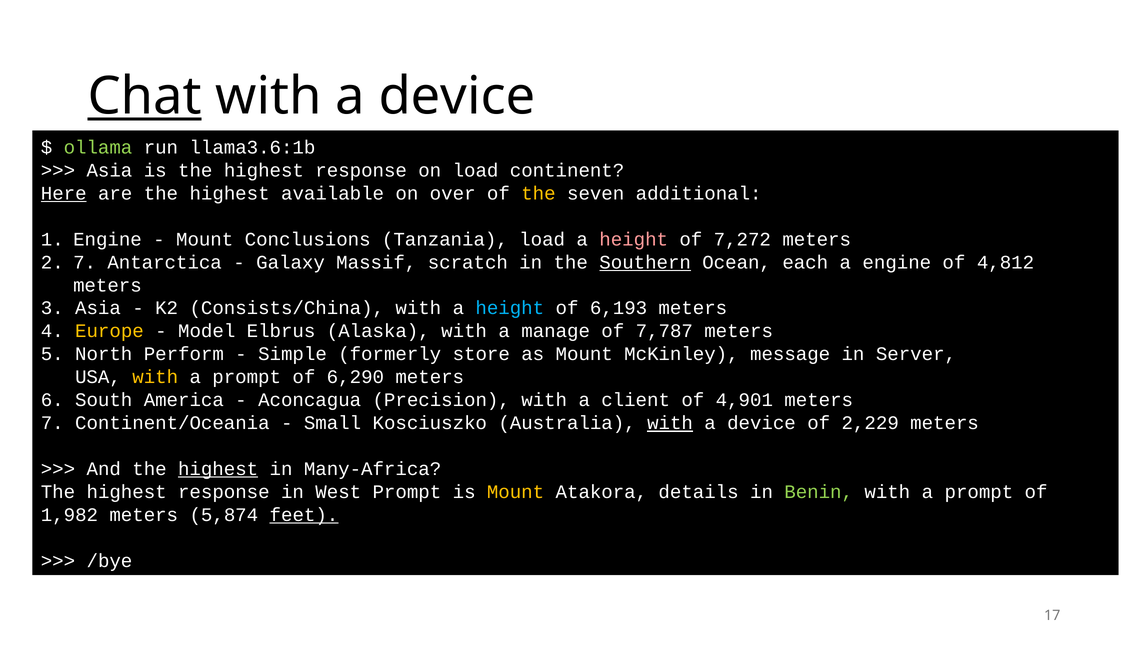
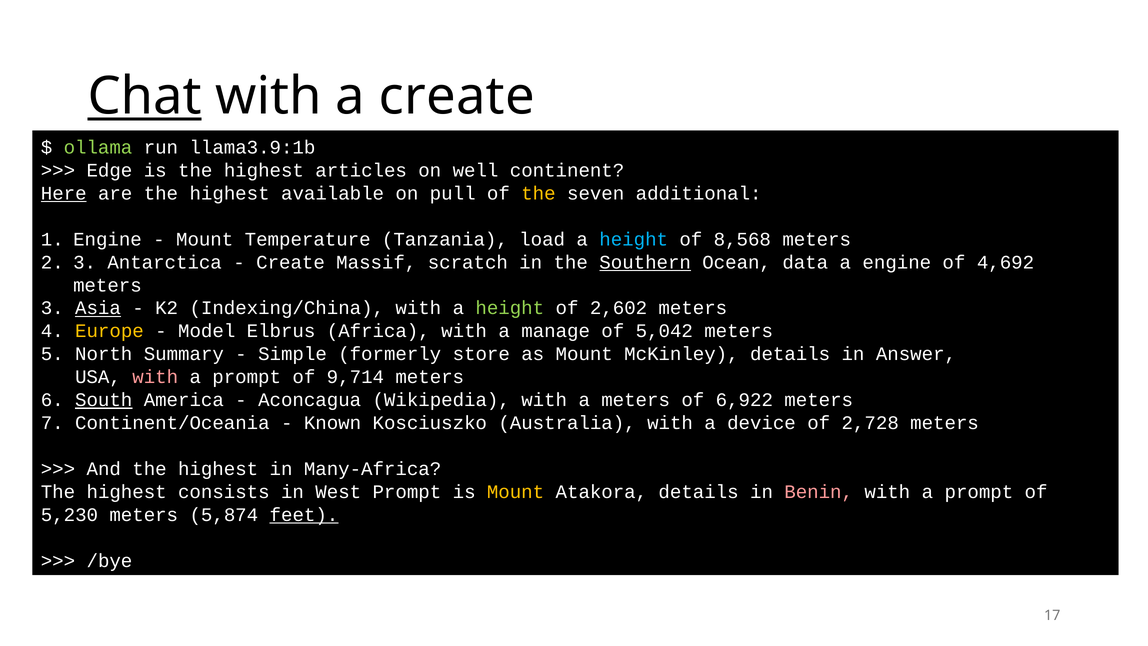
device at (457, 96): device -> create
llama3.6:1b: llama3.6:1b -> llama3.9:1b
Asia at (109, 170): Asia -> Edge
is the highest response: response -> articles
on load: load -> well
over: over -> pull
Conclusions: Conclusions -> Temperature
height at (634, 239) colour: pink -> light blue
7,272: 7,272 -> 8,568
2 7: 7 -> 3
Galaxy at (291, 262): Galaxy -> Create
each: each -> data
4,812: 4,812 -> 4,692
Asia at (98, 308) underline: none -> present
Consists/China: Consists/China -> Indexing/China
height at (510, 308) colour: light blue -> light green
6,193: 6,193 -> 2,602
Alaska: Alaska -> Africa
7,787: 7,787 -> 5,042
Perform: Perform -> Summary
McKinley message: message -> details
Server: Server -> Answer
with at (155, 377) colour: yellow -> pink
6,290: 6,290 -> 9,714
South underline: none -> present
Precision: Precision -> Wikipedia
a client: client -> meters
4,901: 4,901 -> 6,922
Small: Small -> Known
with at (670, 423) underline: present -> none
2,229: 2,229 -> 2,728
highest at (218, 469) underline: present -> none
response at (224, 492): response -> consists
Benin colour: light green -> pink
1,982: 1,982 -> 5,230
